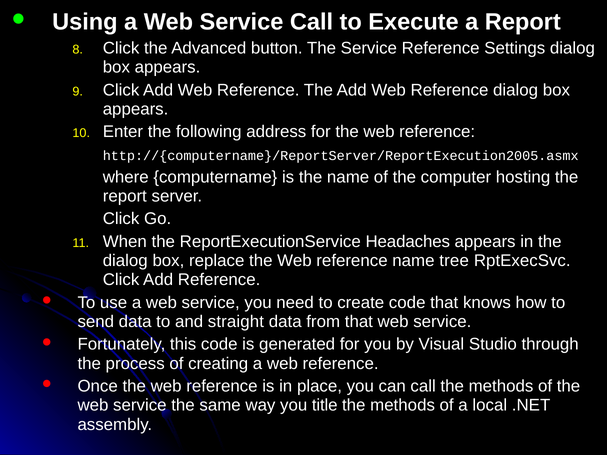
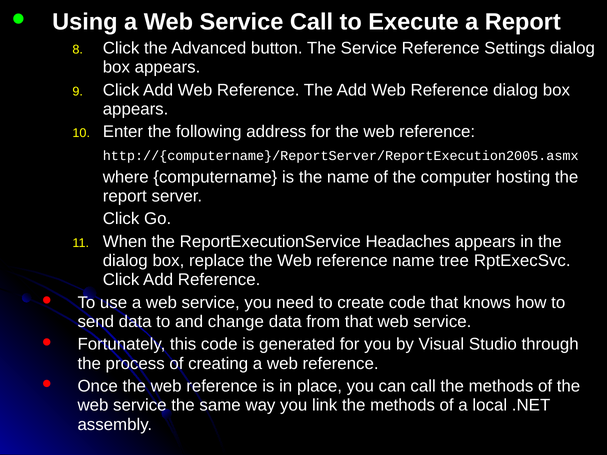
straight: straight -> change
title: title -> link
